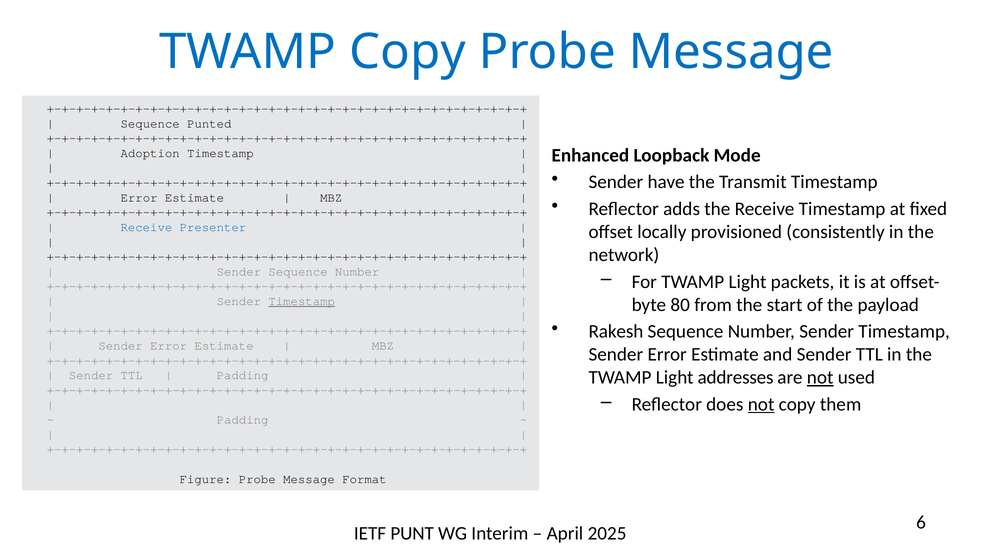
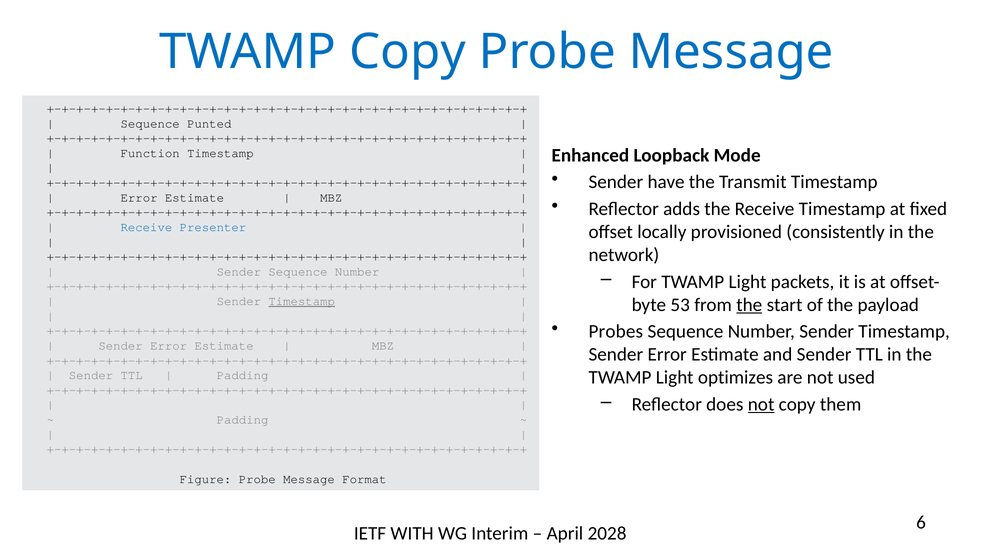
Adoption: Adoption -> Function
80: 80 -> 53
the at (749, 305) underline: none -> present
Rakesh: Rakesh -> Probes
addresses: addresses -> optimizes
not at (820, 378) underline: present -> none
PUNT: PUNT -> WITH
2025: 2025 -> 2028
